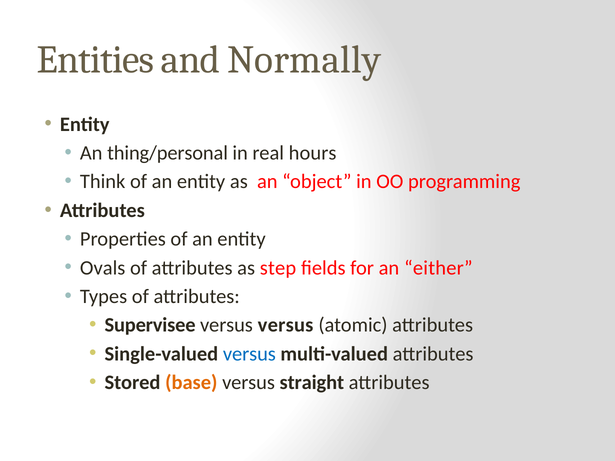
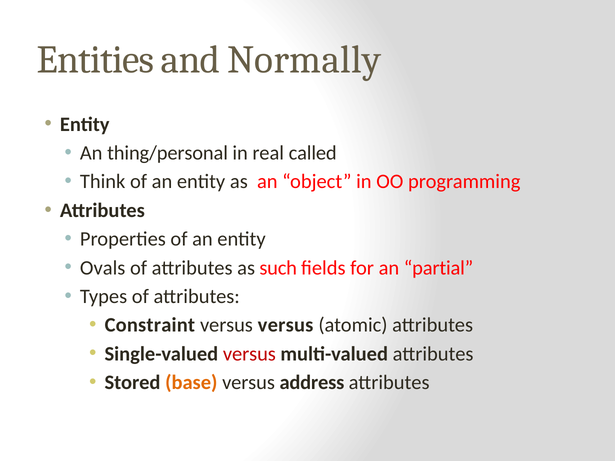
hours: hours -> called
step: step -> such
either: either -> partial
Supervisee: Supervisee -> Constraint
versus at (249, 354) colour: blue -> red
straight: straight -> address
